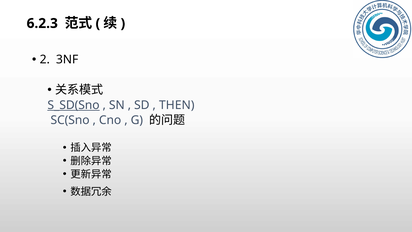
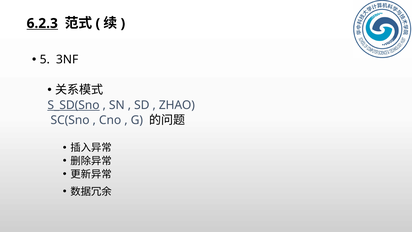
6.2.3 underline: none -> present
2: 2 -> 5
THEN: THEN -> ZHAO
